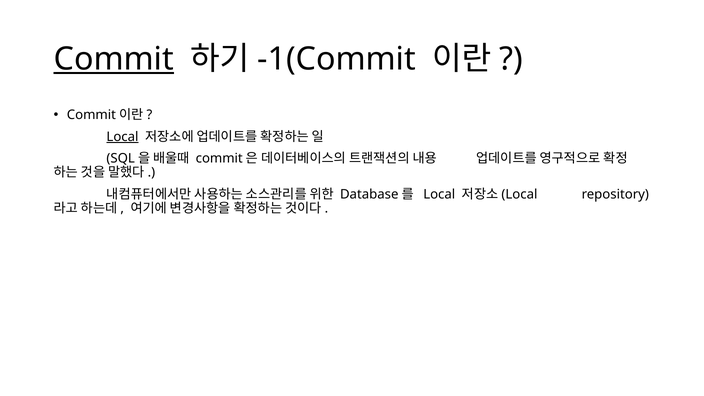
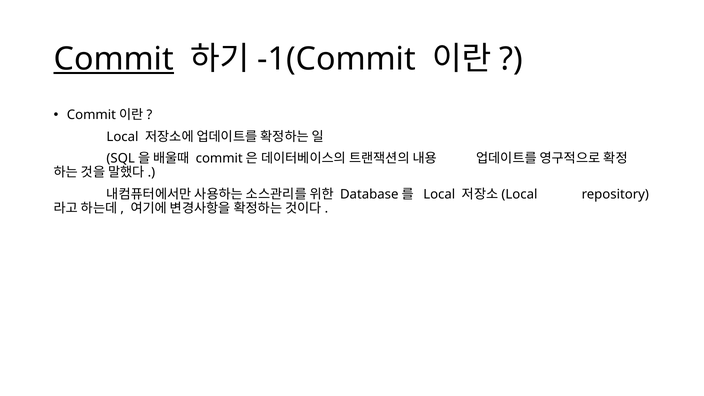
Local at (122, 137) underline: present -> none
